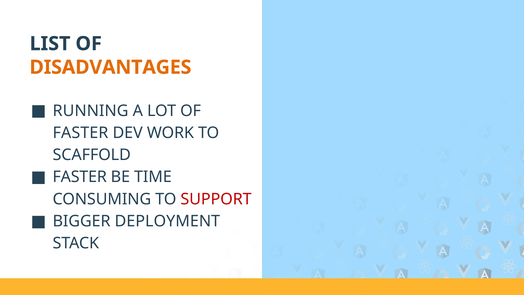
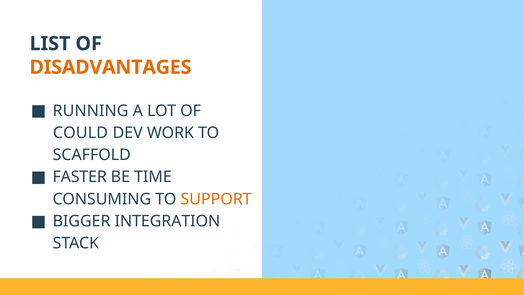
FASTER at (80, 133): FASTER -> COULD
SUPPORT colour: red -> orange
DEPLOYMENT: DEPLOYMENT -> INTEGRATION
